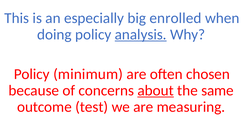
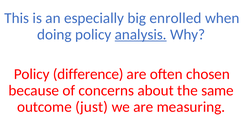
minimum: minimum -> difference
about underline: present -> none
test: test -> just
